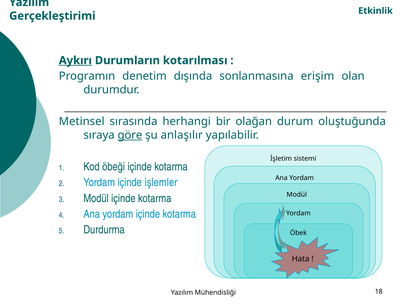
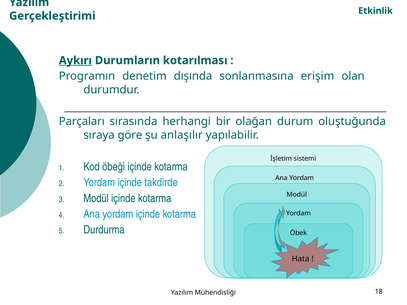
Metinsel: Metinsel -> Parçaları
göre underline: present -> none
işlemler: işlemler -> takdirde
